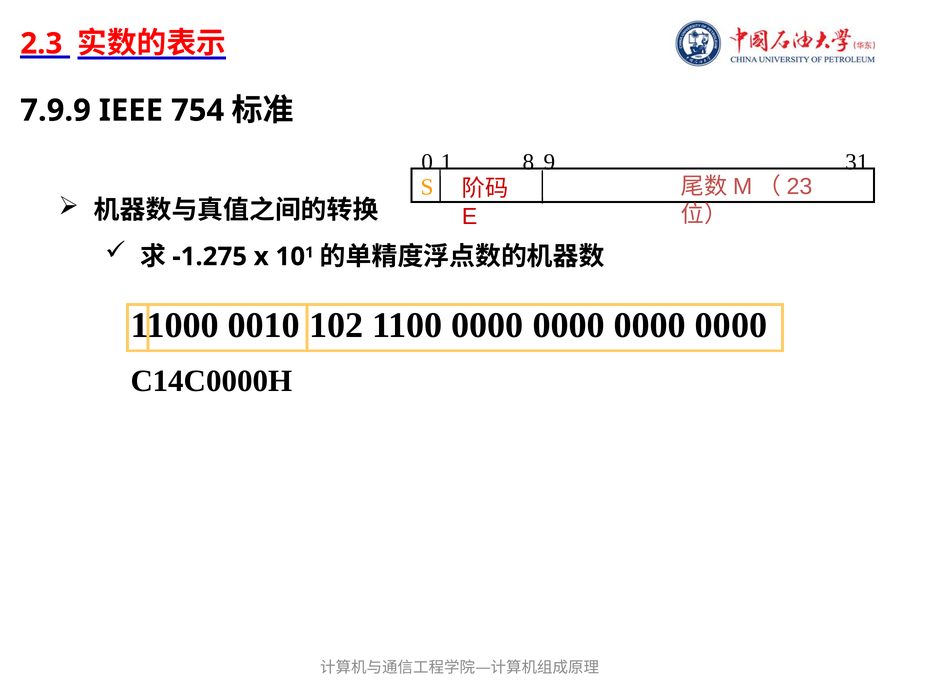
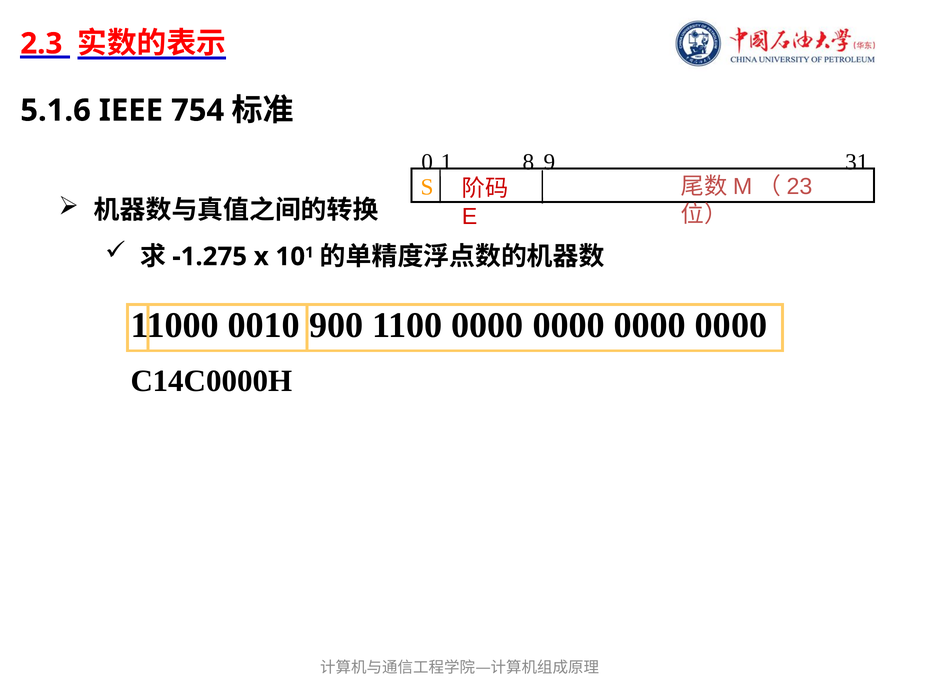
7.9.9: 7.9.9 -> 5.1.6
102: 102 -> 900
